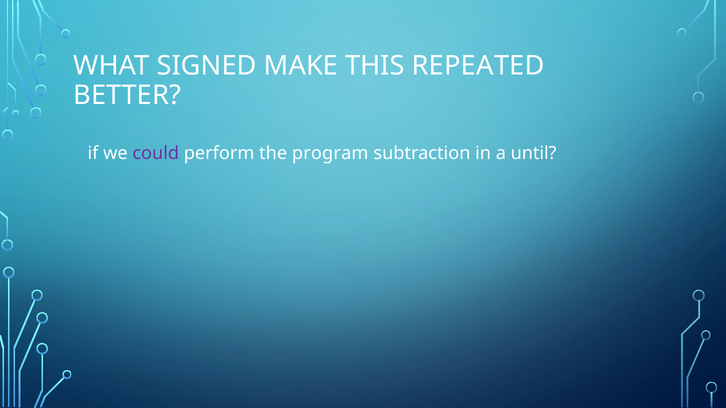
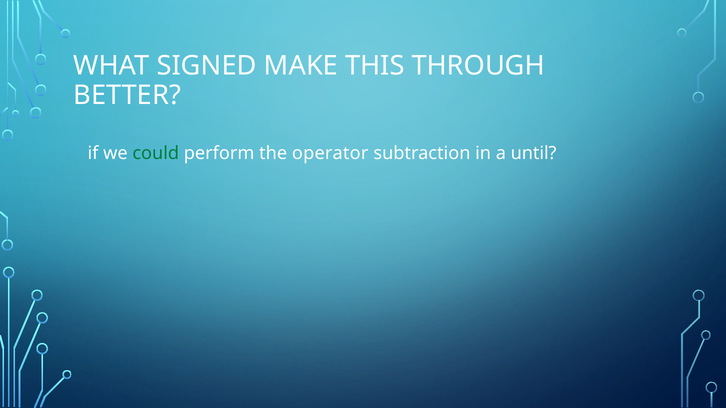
REPEATED: REPEATED -> THROUGH
could colour: purple -> green
program: program -> operator
